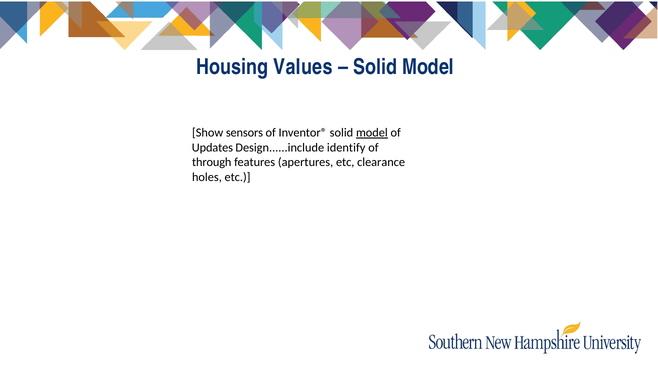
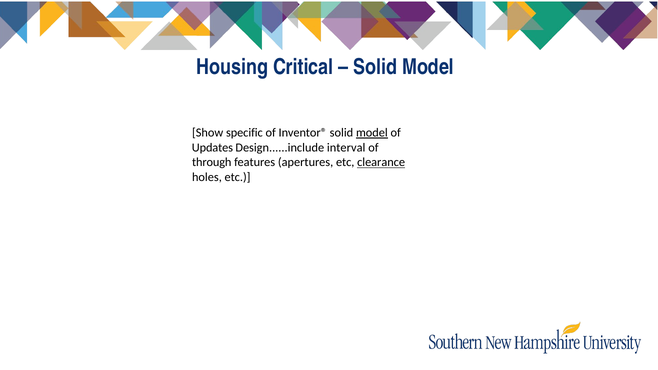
Values: Values -> Critical
sensors: sensors -> specific
identify: identify -> interval
clearance underline: none -> present
